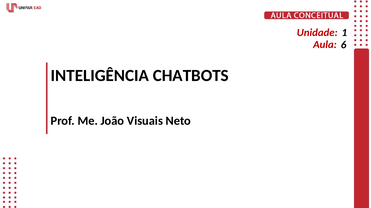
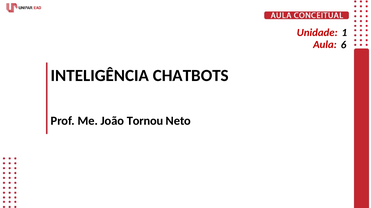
Visuais: Visuais -> Tornou
